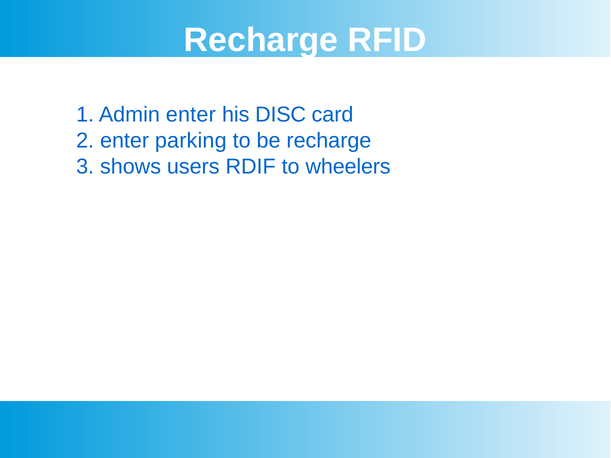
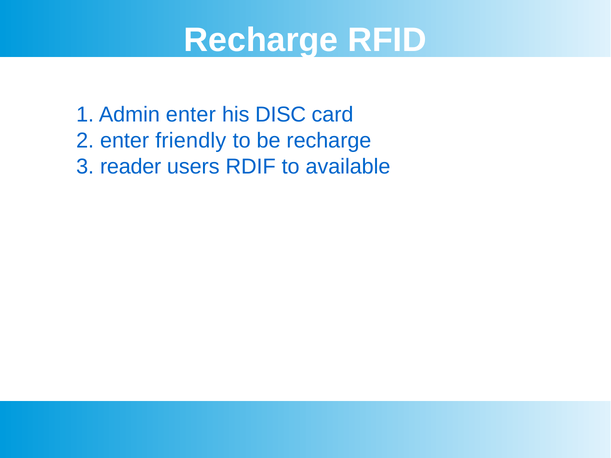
parking: parking -> friendly
shows: shows -> reader
wheelers: wheelers -> available
